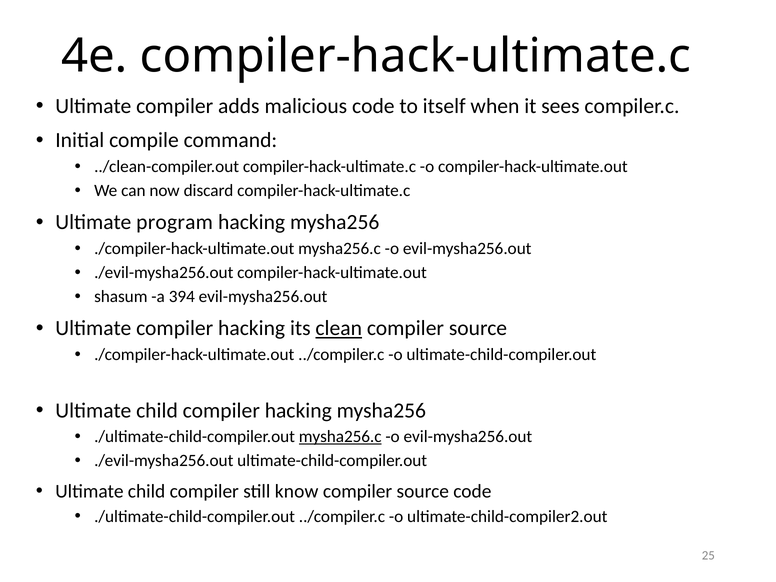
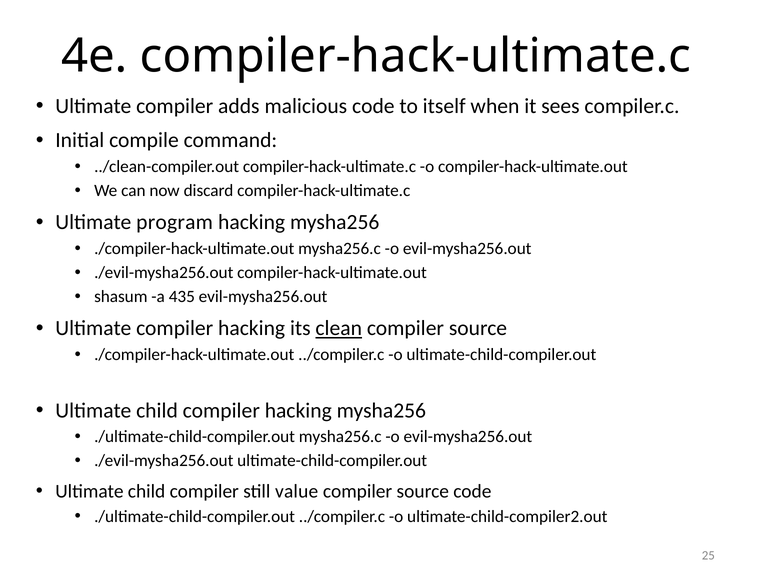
394: 394 -> 435
mysha256.c at (340, 437) underline: present -> none
know: know -> value
